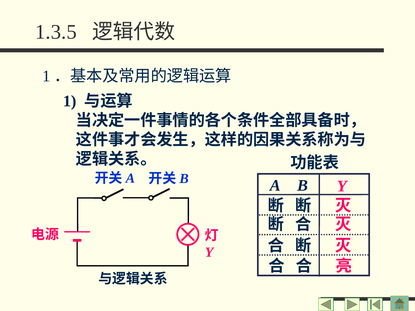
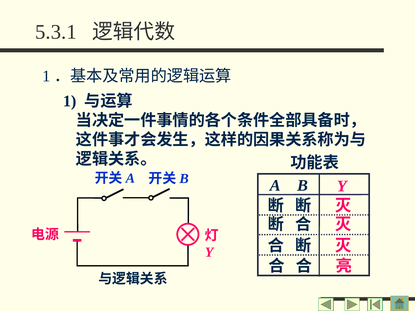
1.3.5: 1.3.5 -> 5.3.1
